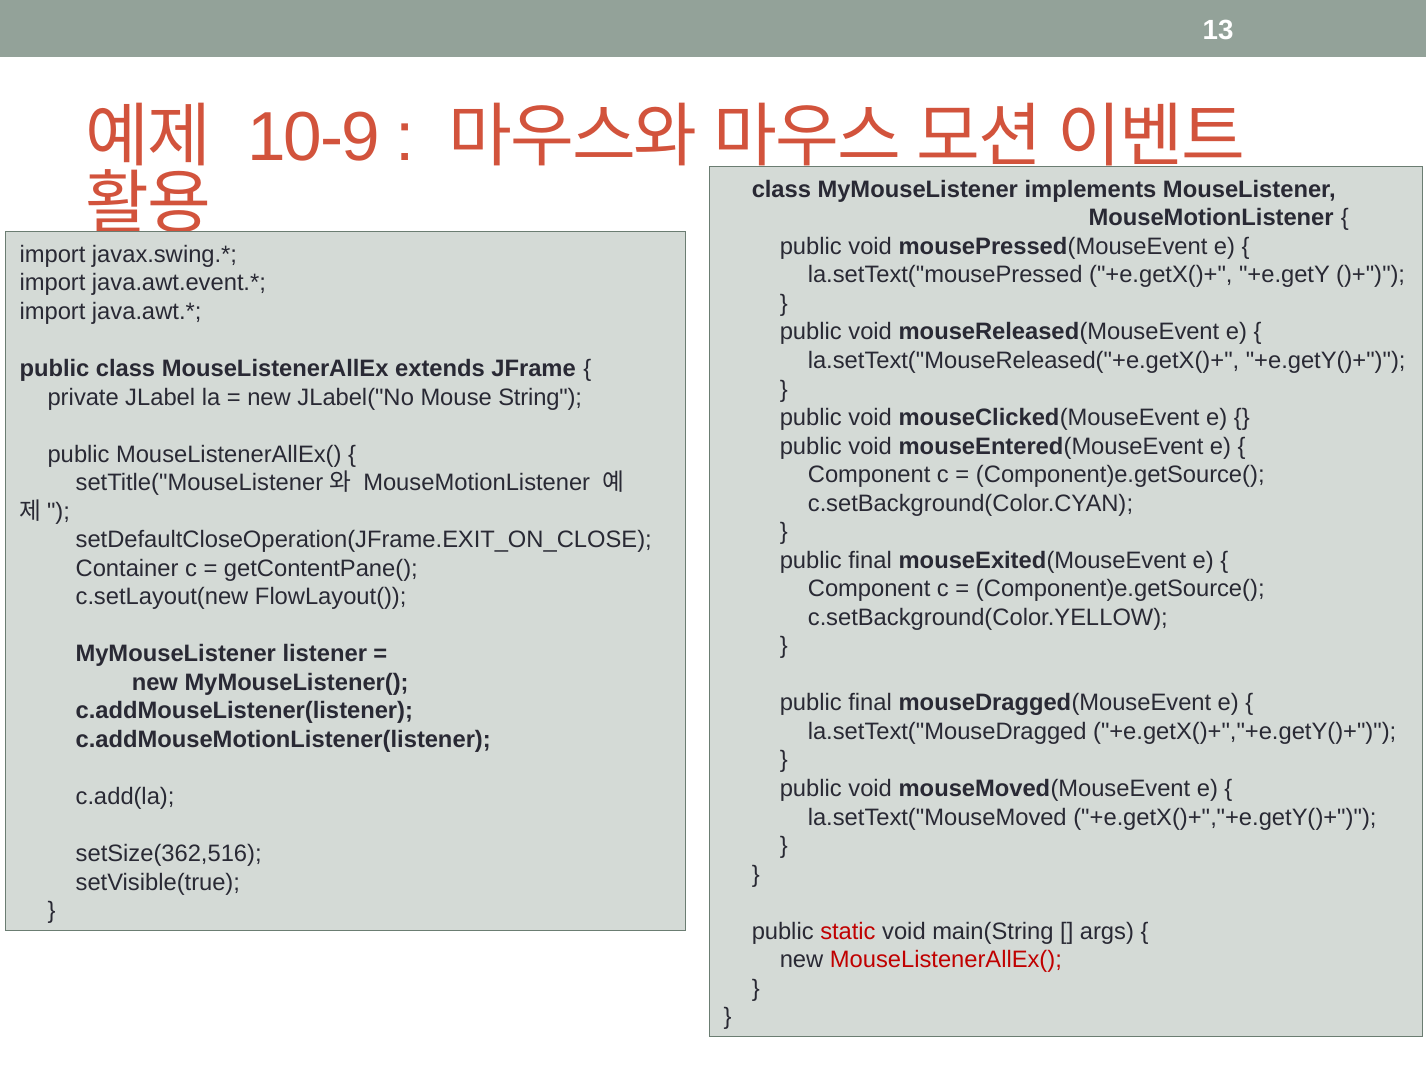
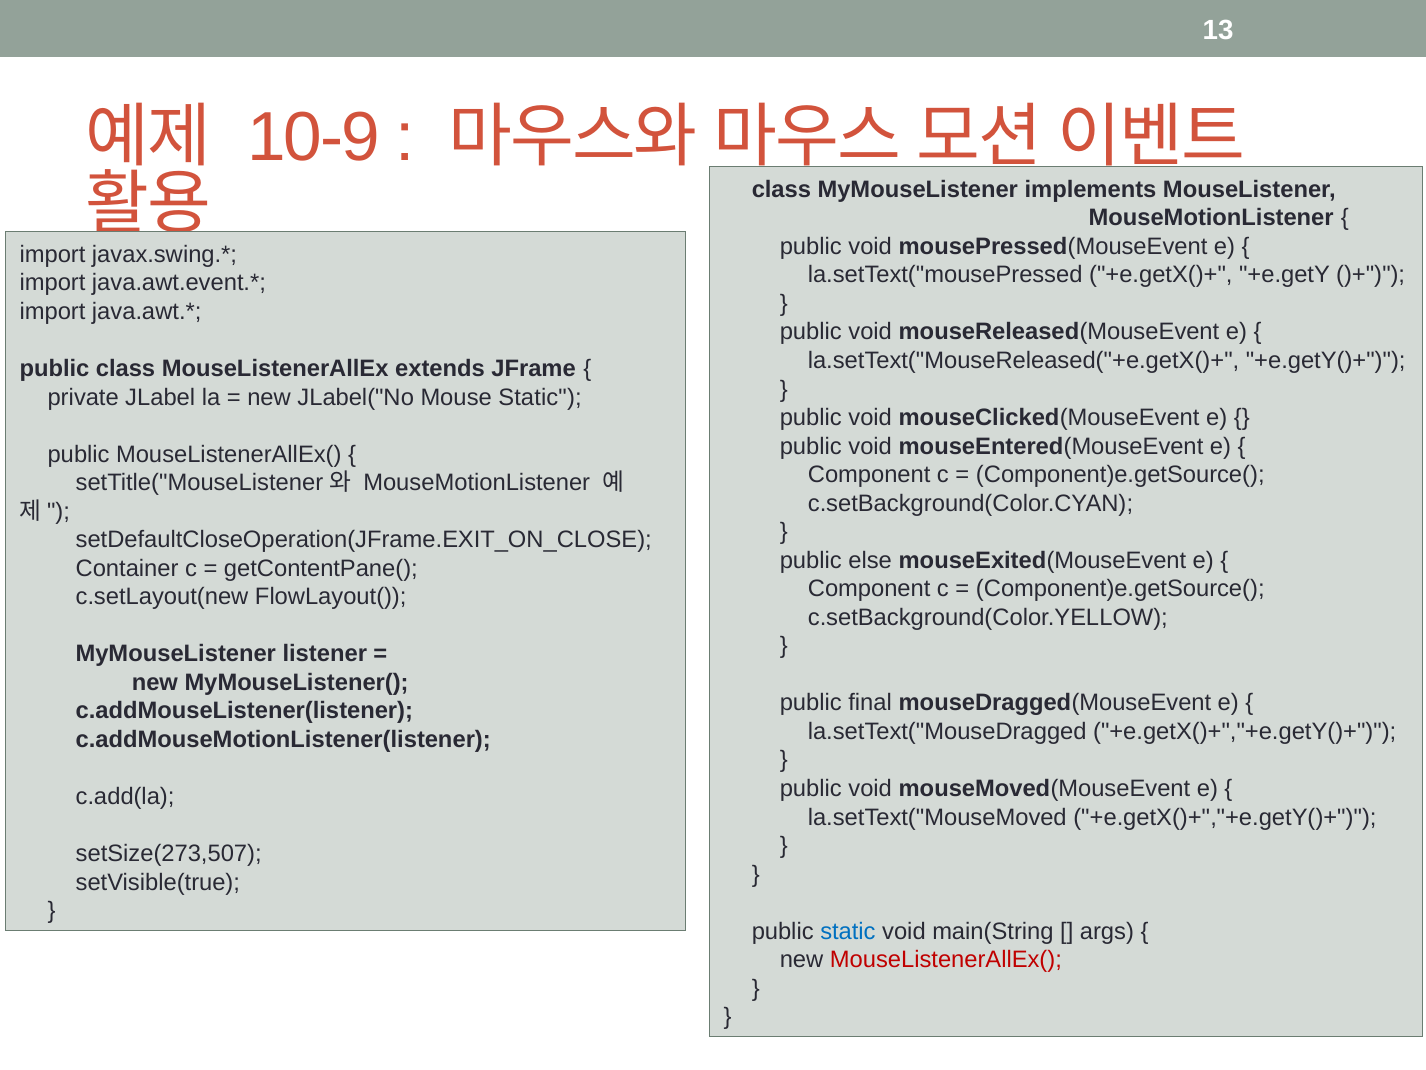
Mouse String: String -> Static
final at (870, 560): final -> else
setSize(362,516: setSize(362,516 -> setSize(273,507
static at (848, 931) colour: red -> blue
